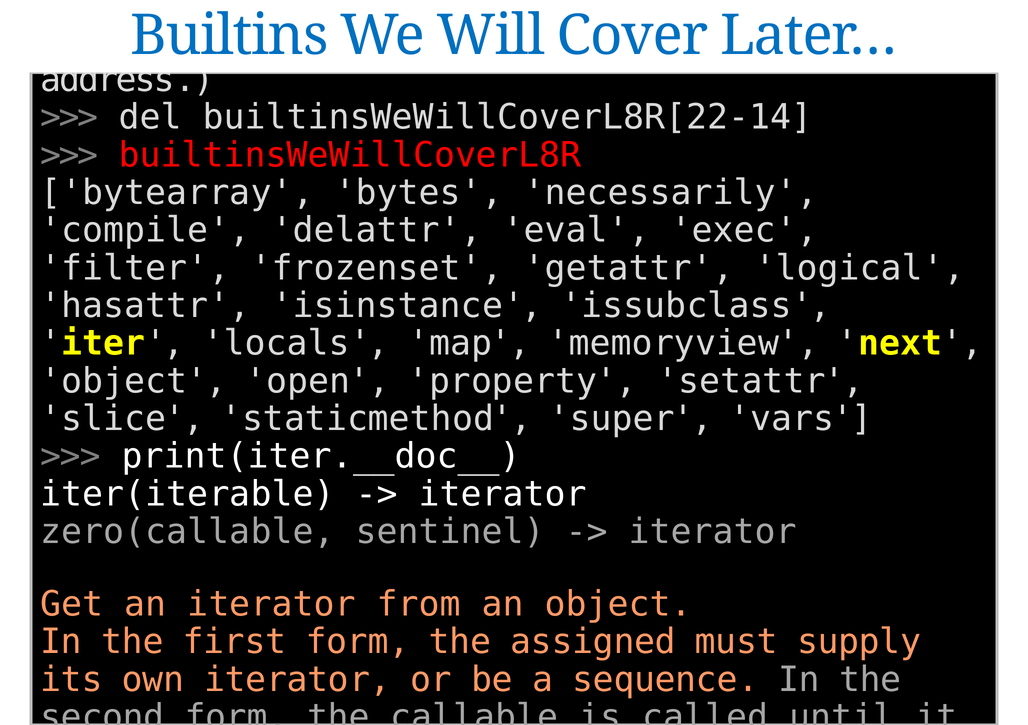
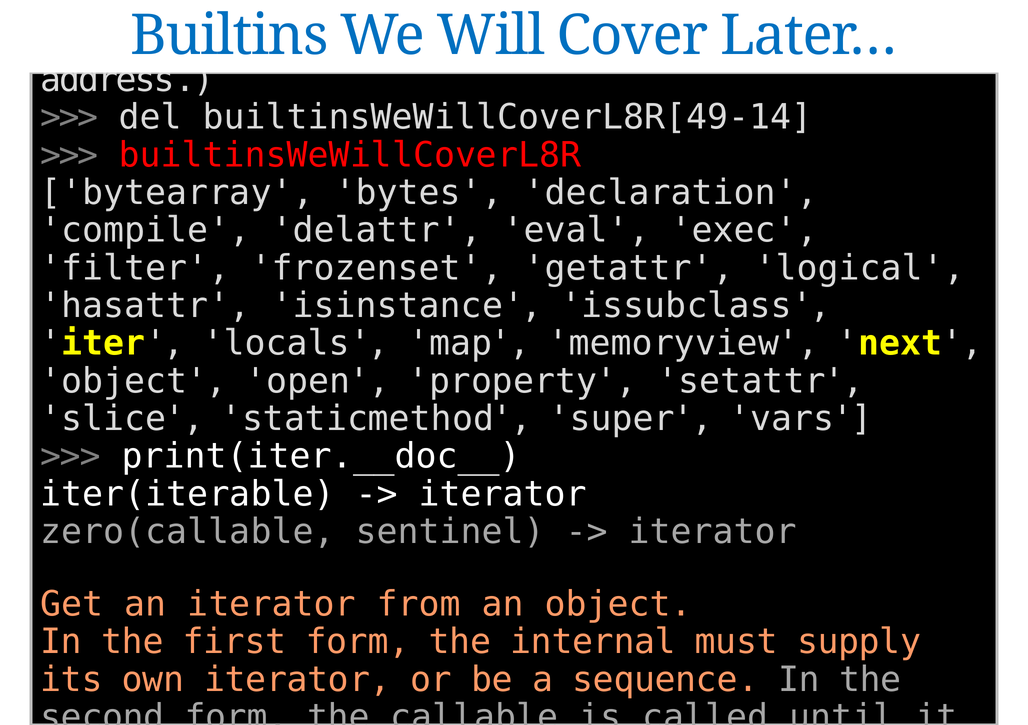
builtinsWeWillCoverL8R[22-14: builtinsWeWillCoverL8R[22-14 -> builtinsWeWillCoverL8R[49-14
necessarily: necessarily -> declaration
assigned: assigned -> internal
